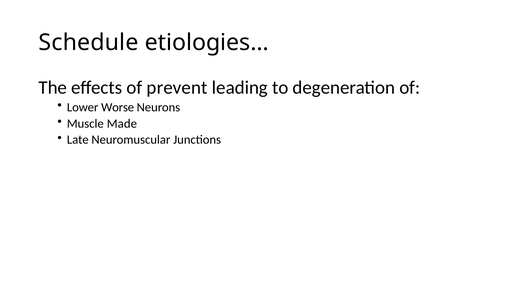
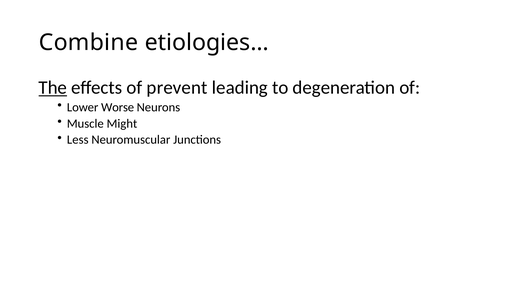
Schedule: Schedule -> Combine
The underline: none -> present
Made: Made -> Might
Late: Late -> Less
